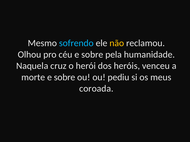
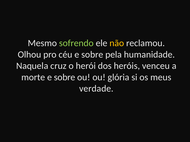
sofrendo colour: light blue -> light green
pediu: pediu -> glória
coroada: coroada -> verdade
